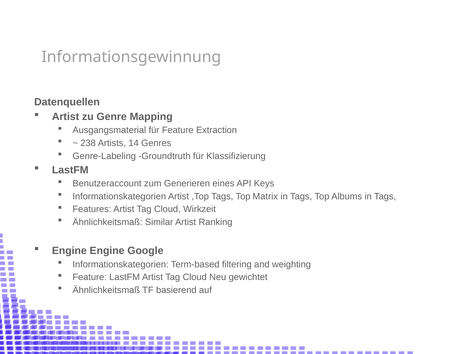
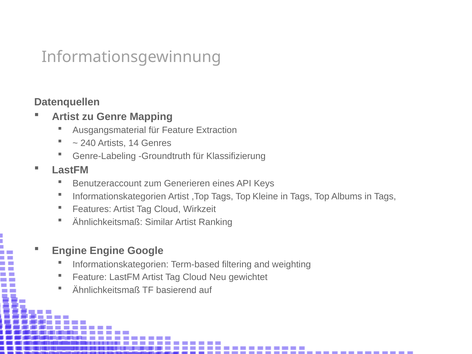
238: 238 -> 240
Matrix: Matrix -> Kleine
